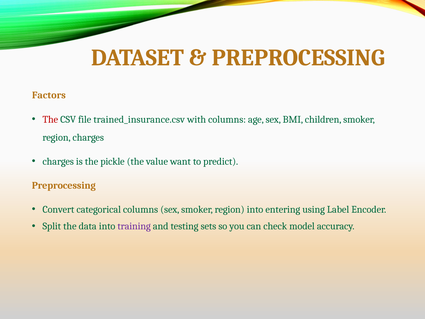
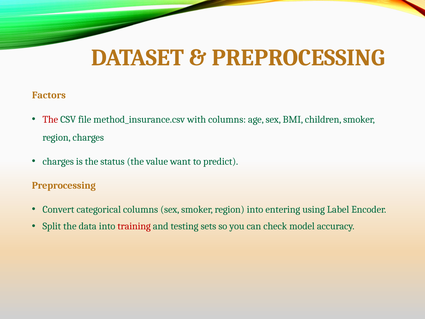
trained_insurance.csv: trained_insurance.csv -> method_insurance.csv
pickle: pickle -> status
training colour: purple -> red
